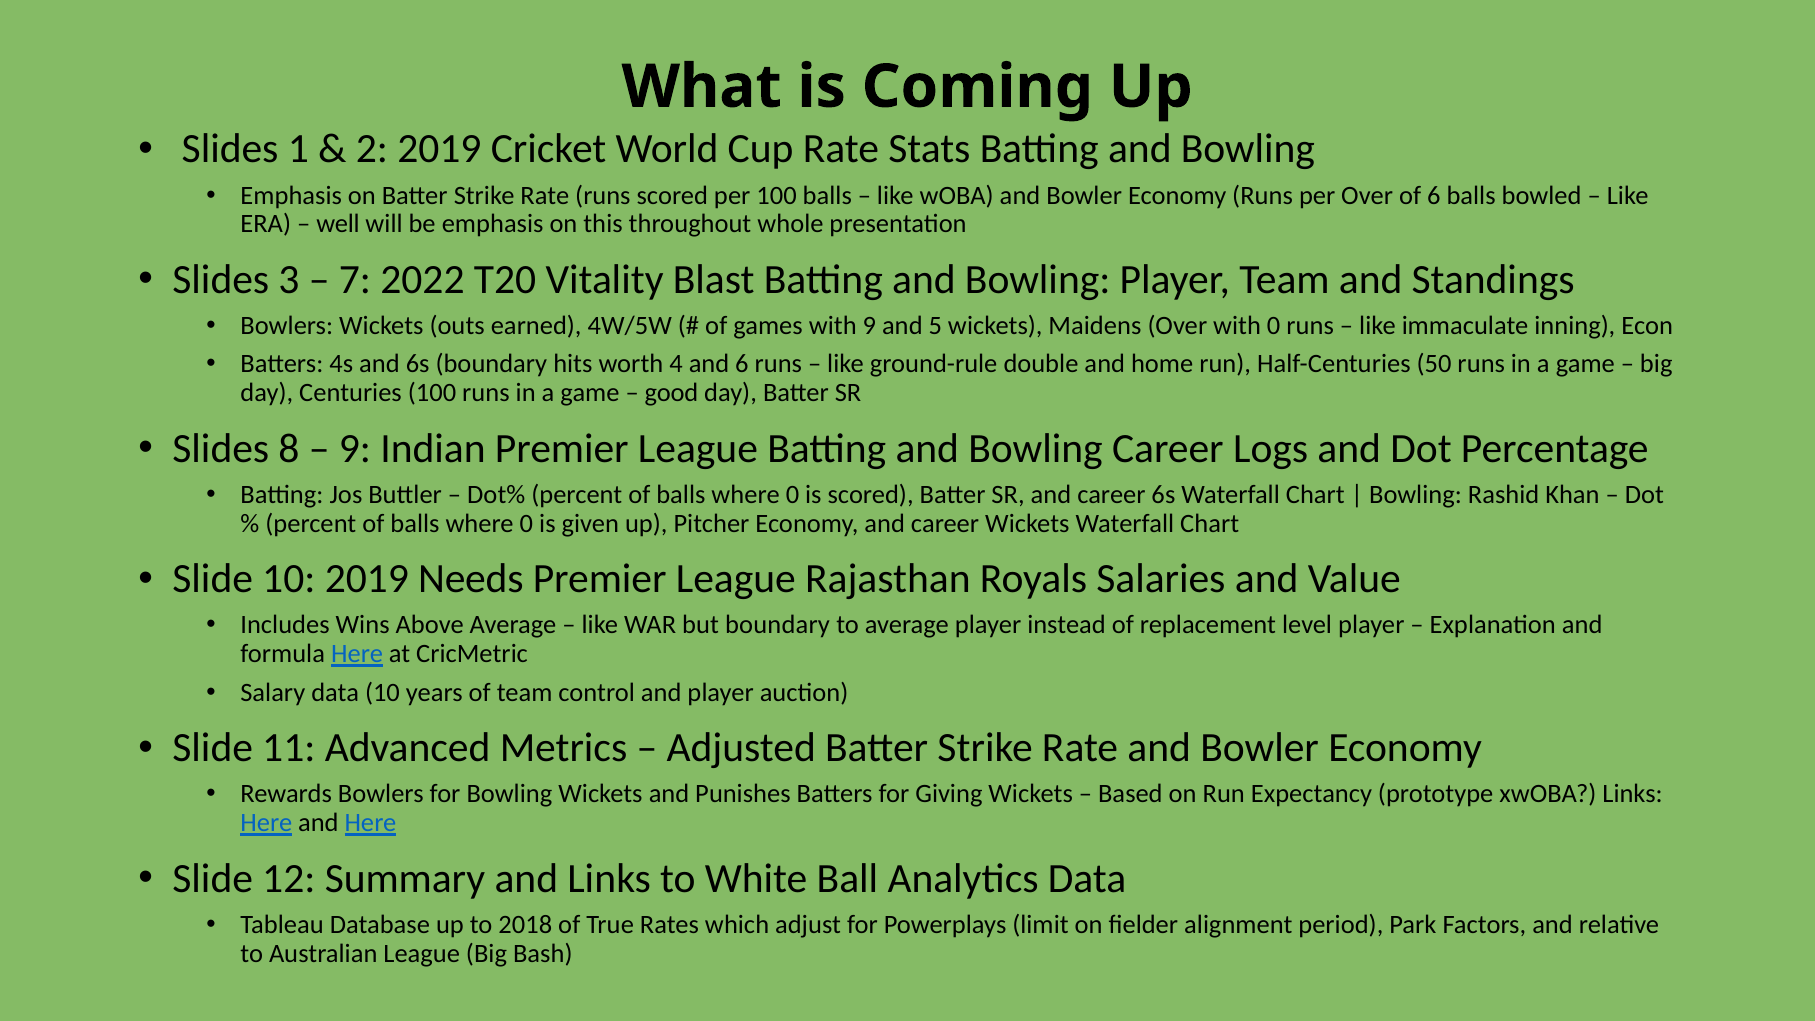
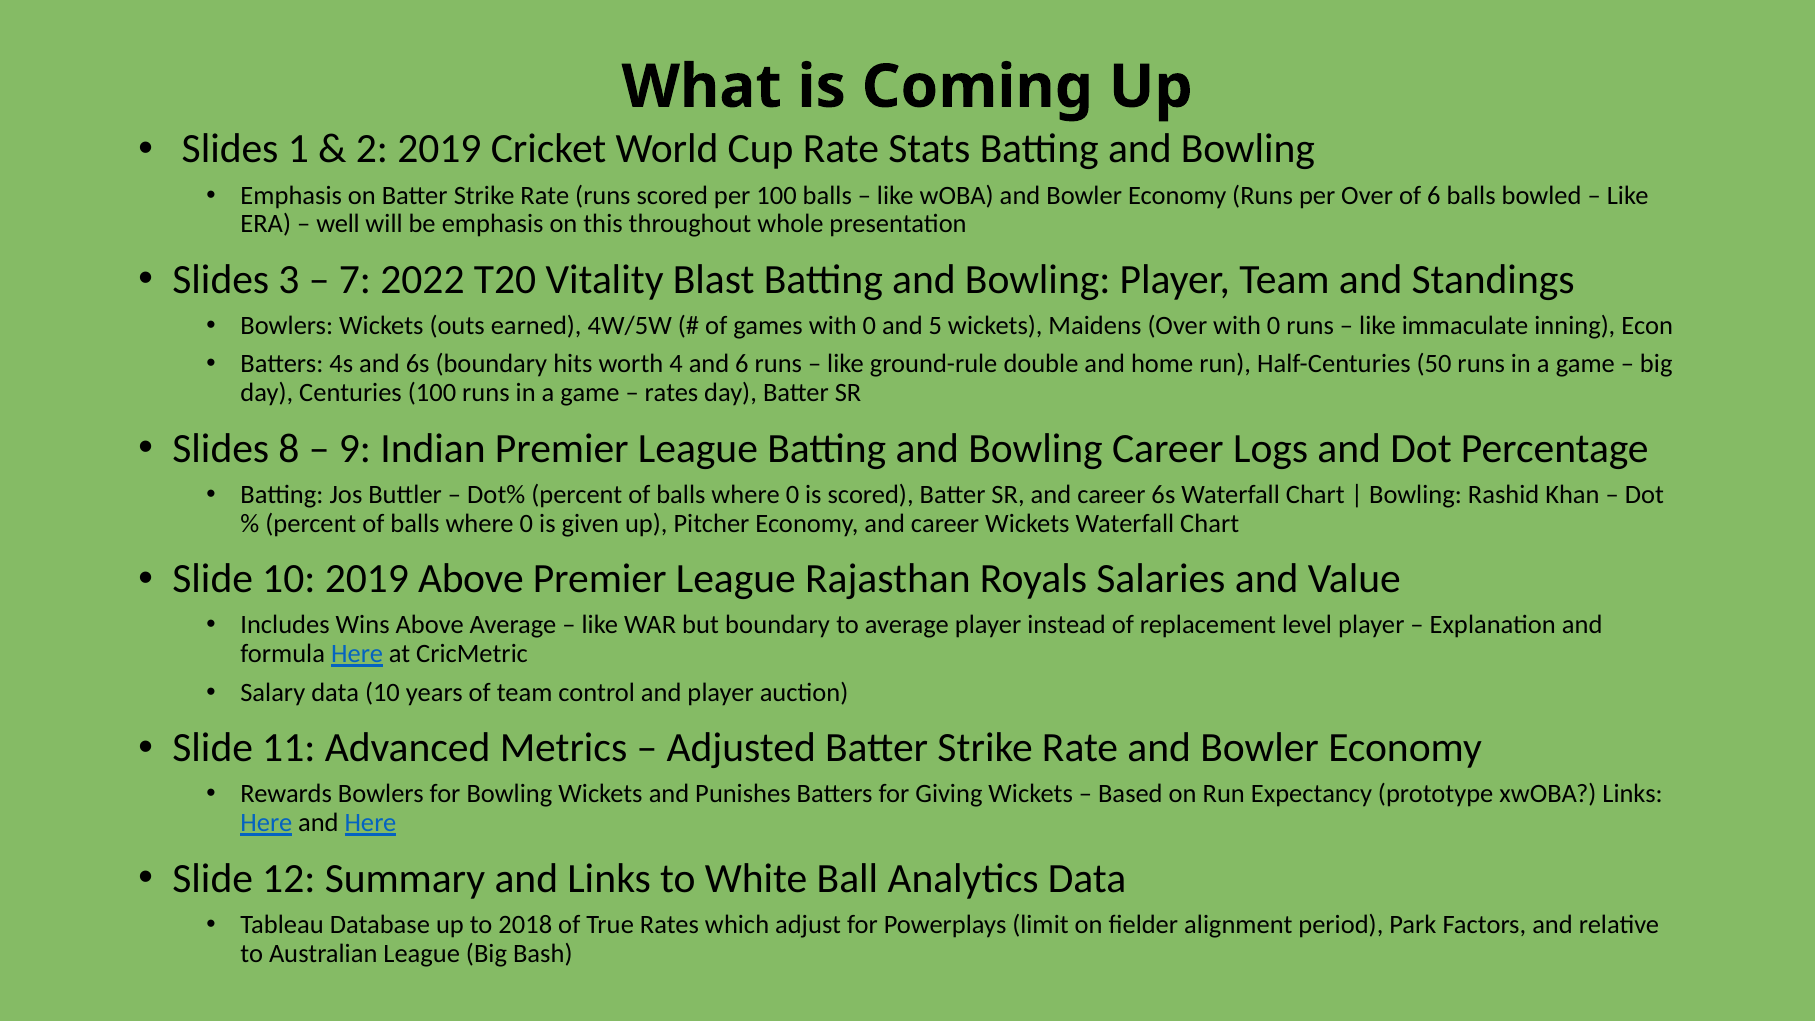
games with 9: 9 -> 0
good at (672, 393): good -> rates
2019 Needs: Needs -> Above
